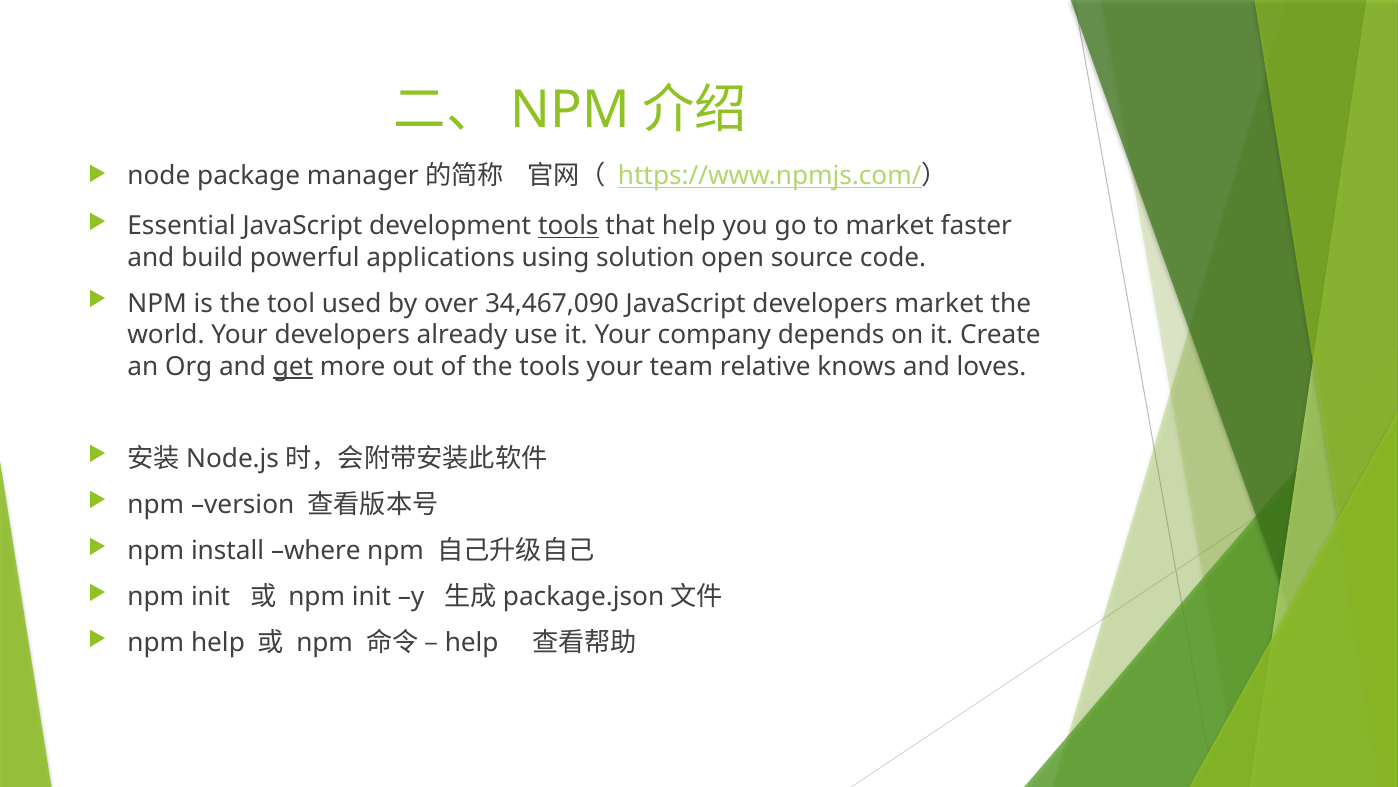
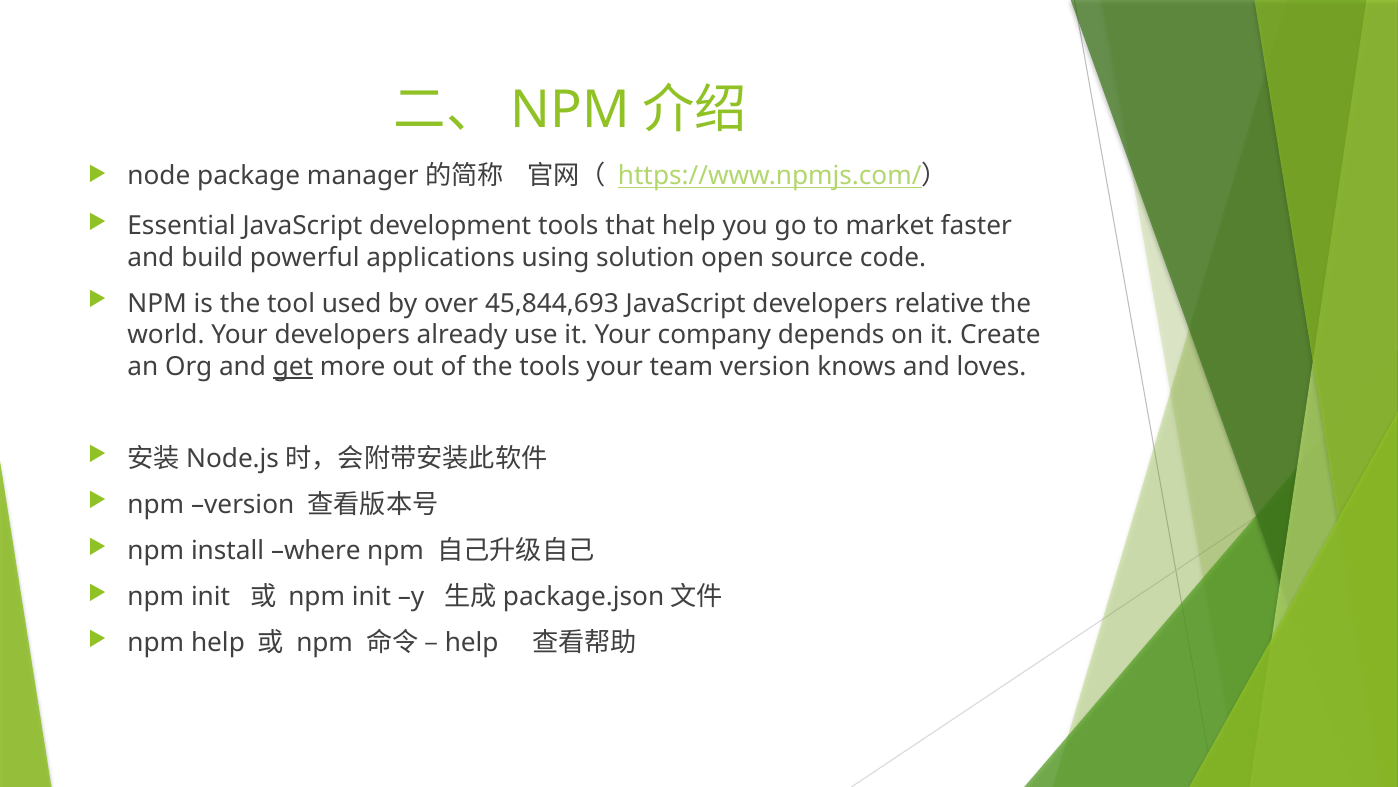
tools at (568, 226) underline: present -> none
34,467,090: 34,467,090 -> 45,844,693
developers market: market -> relative
team relative: relative -> version
